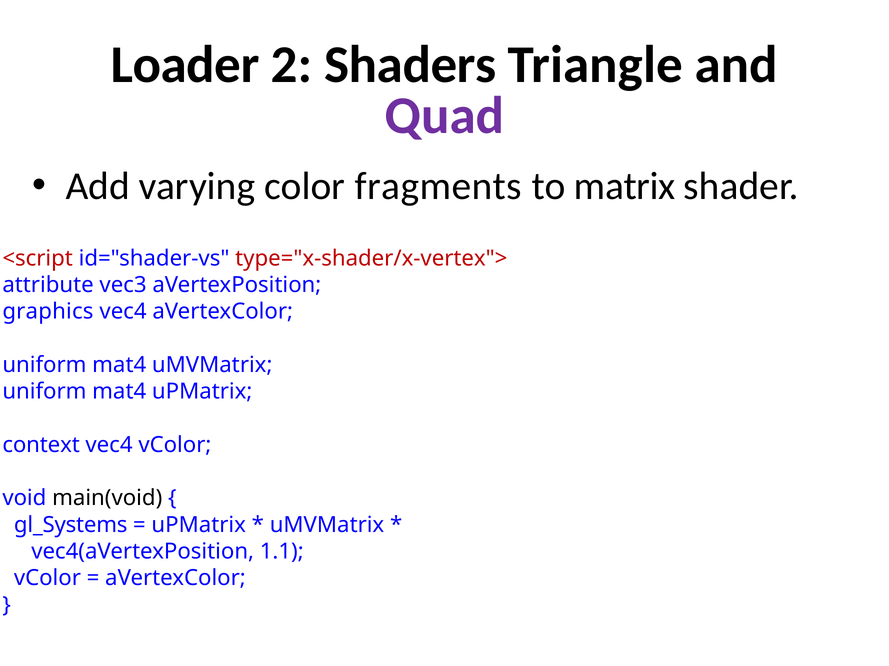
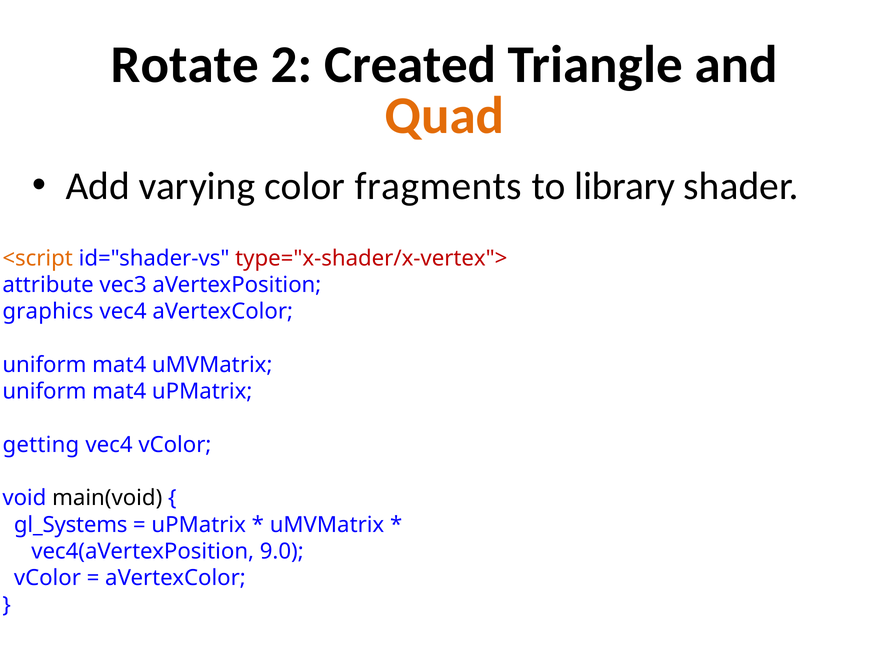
Loader: Loader -> Rotate
Shaders: Shaders -> Created
Quad colour: purple -> orange
matrix: matrix -> library
<script colour: red -> orange
context: context -> getting
1.1: 1.1 -> 9.0
